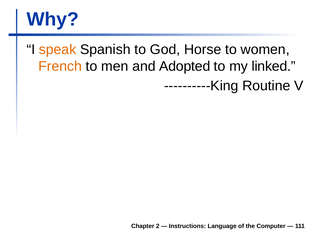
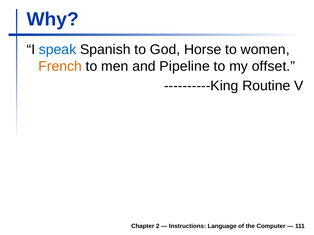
speak colour: orange -> blue
Adopted: Adopted -> Pipeline
linked: linked -> offset
